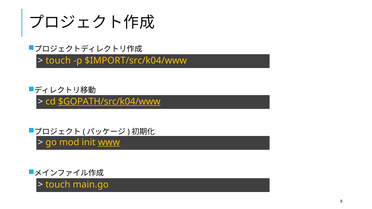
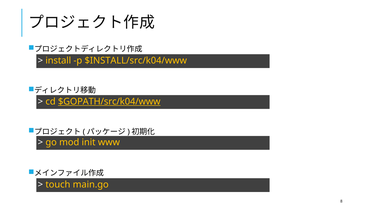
touch at (58, 61): touch -> install
$IMPORT/src/k04/www: $IMPORT/src/k04/www -> $INSTALL/src/k04/www
www underline: present -> none
